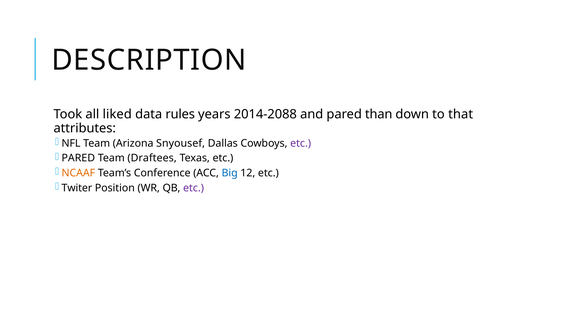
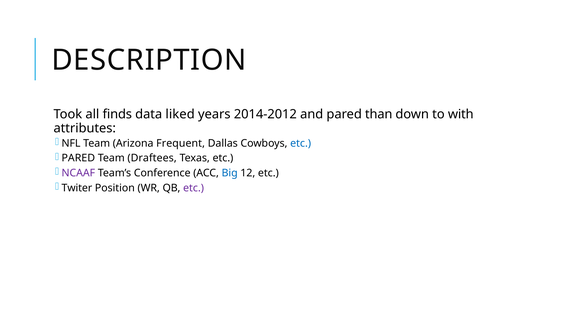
liked: liked -> finds
rules: rules -> liked
2014-2088: 2014-2088 -> 2014-2012
that: that -> with
Snyousef: Snyousef -> Frequent
etc at (301, 143) colour: purple -> blue
NCAAF colour: orange -> purple
